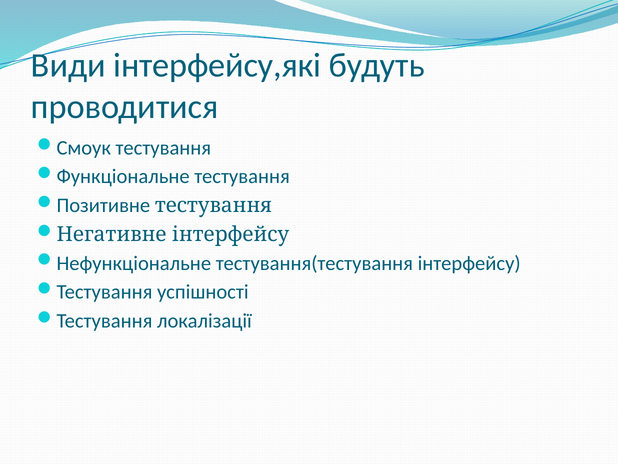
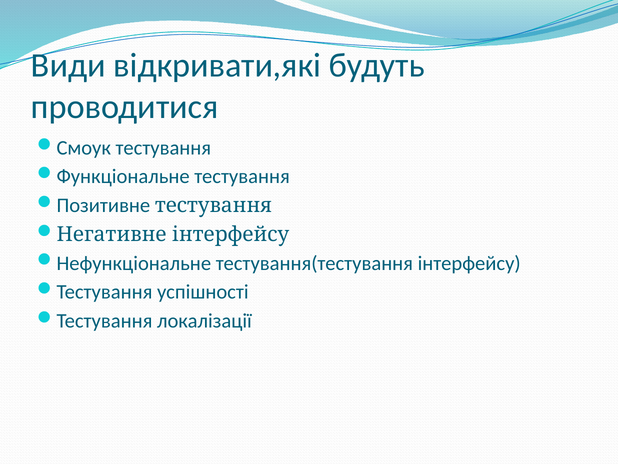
інтерфейсу,які: інтерфейсу,які -> відкривати,які
